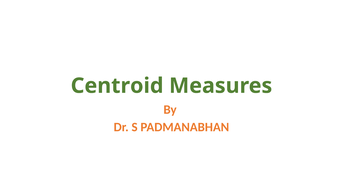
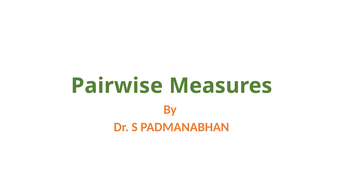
Centroid: Centroid -> Pairwise
